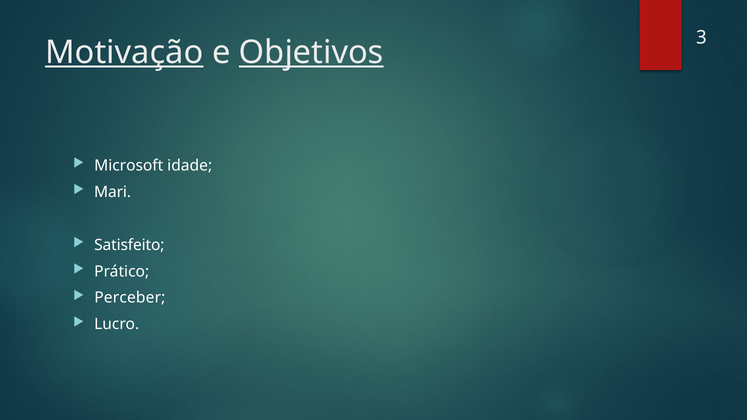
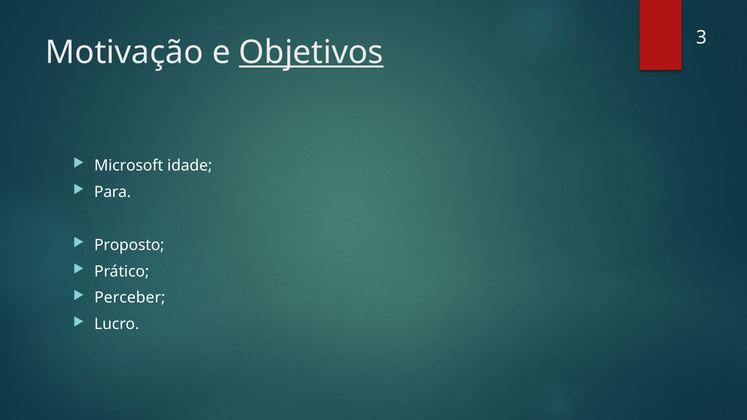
Motivação underline: present -> none
Mari: Mari -> Para
Satisfeito: Satisfeito -> Proposto
